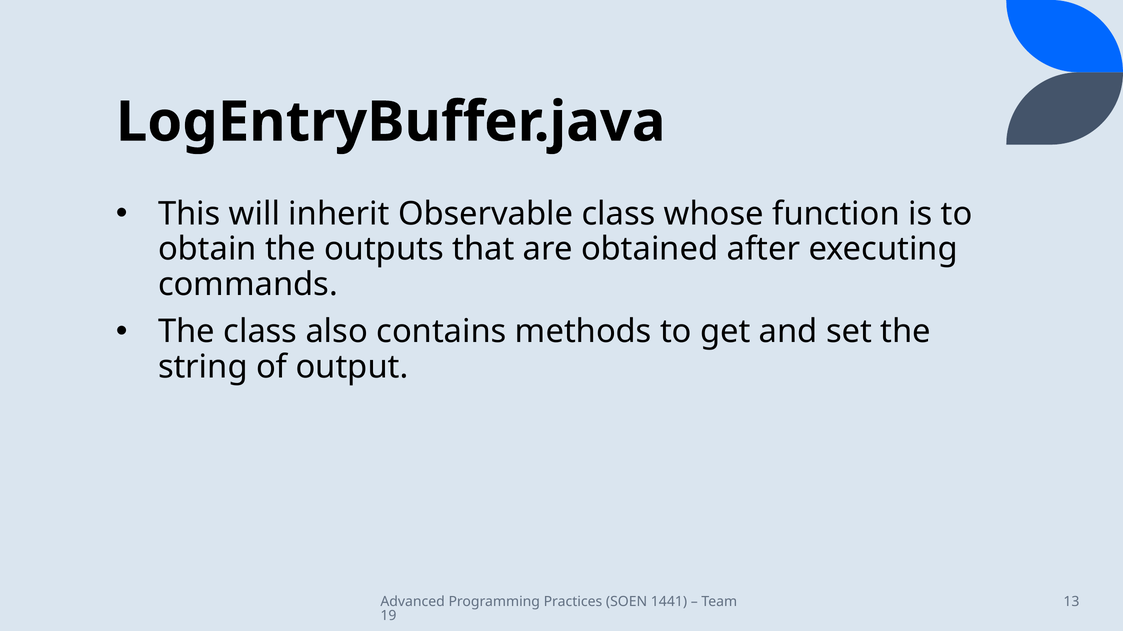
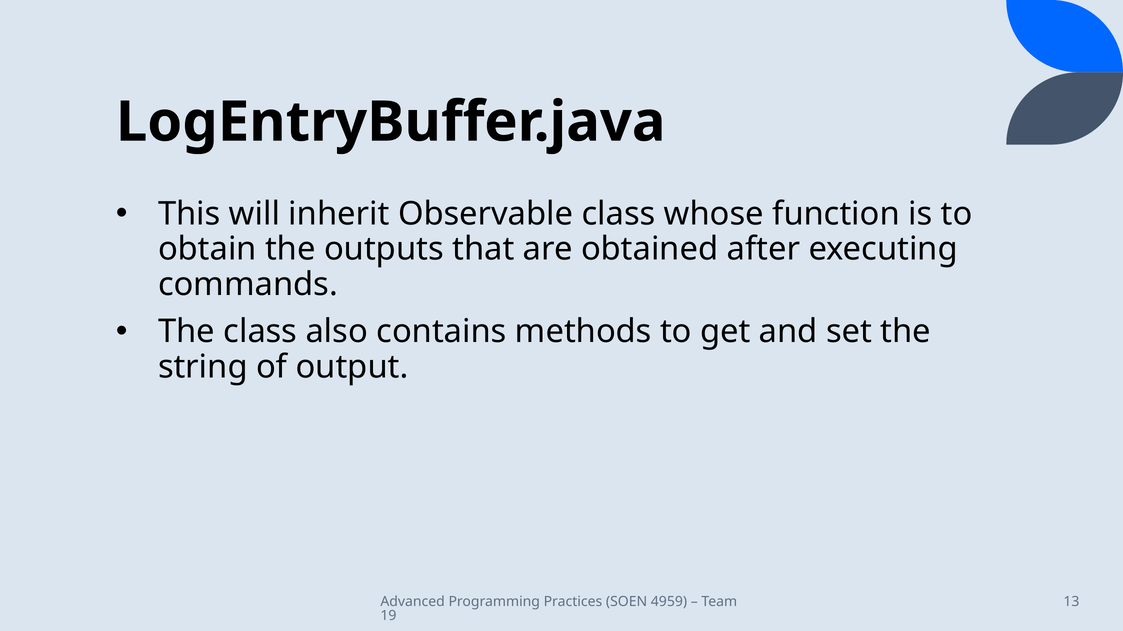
1441: 1441 -> 4959
